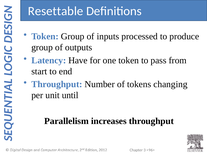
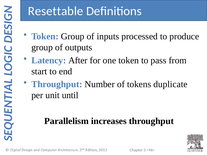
Have: Have -> After
changing: changing -> duplicate
